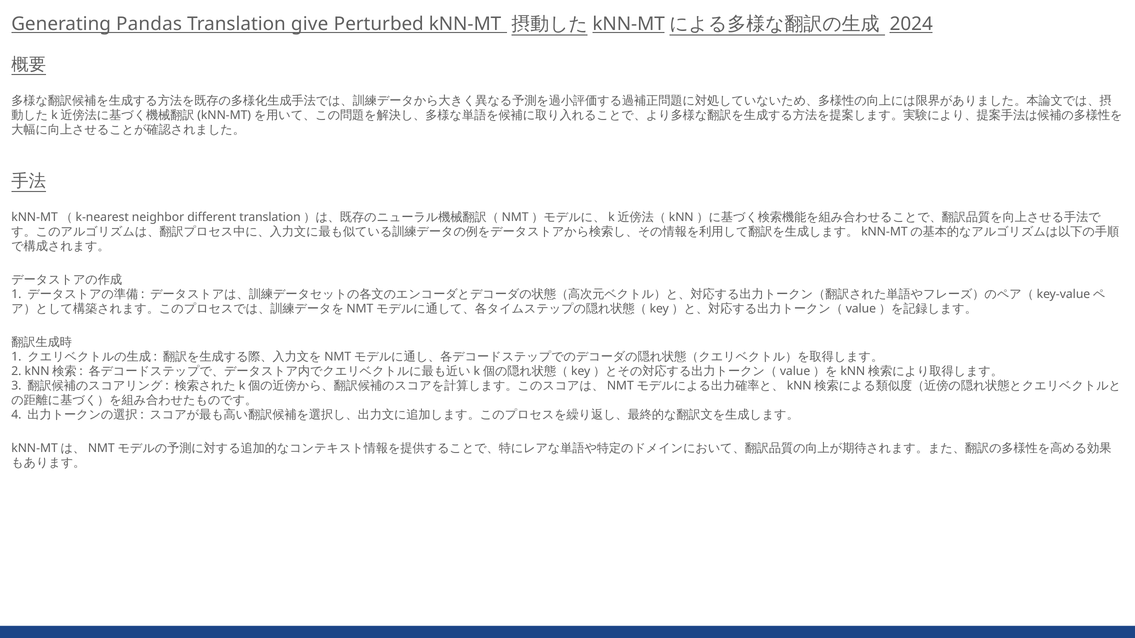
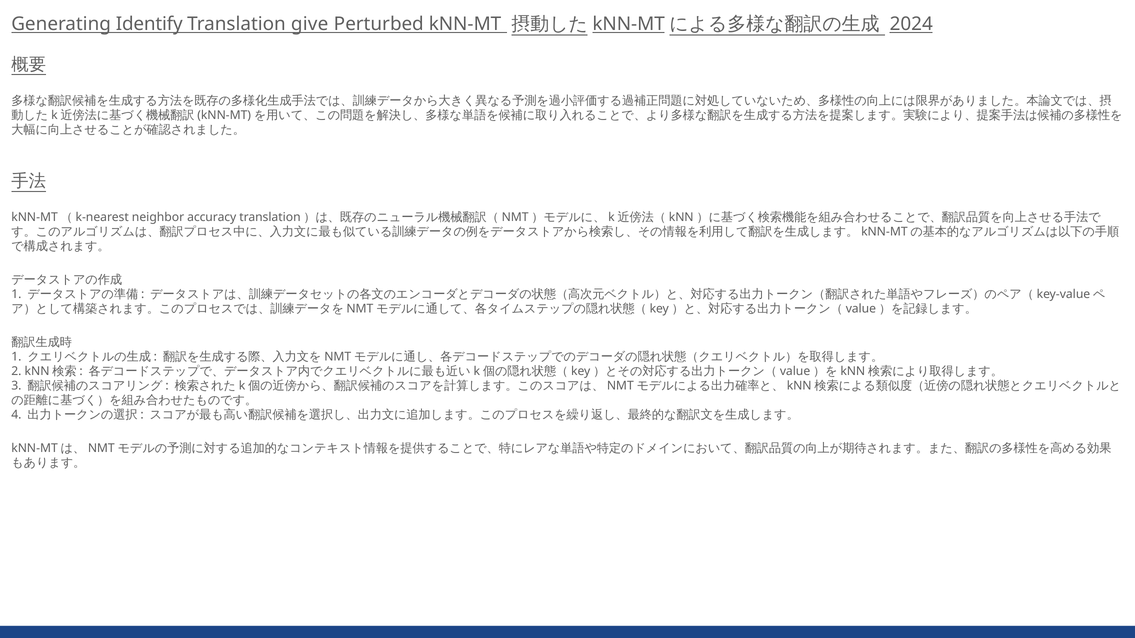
Pandas: Pandas -> Identify
different: different -> accuracy
